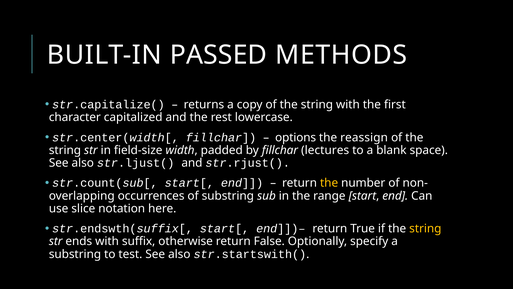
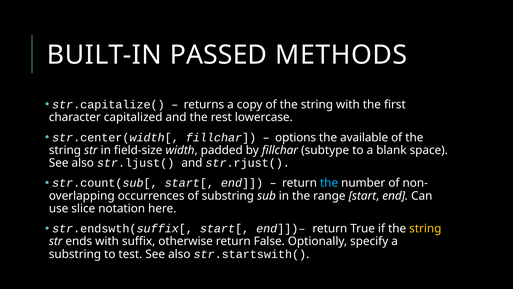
reassign: reassign -> available
lectures: lectures -> subtype
the at (329, 183) colour: yellow -> light blue
